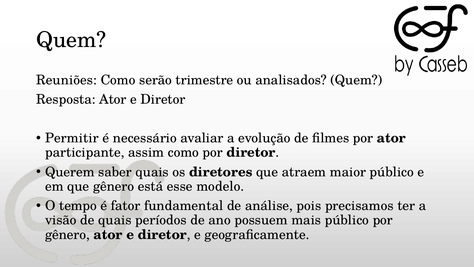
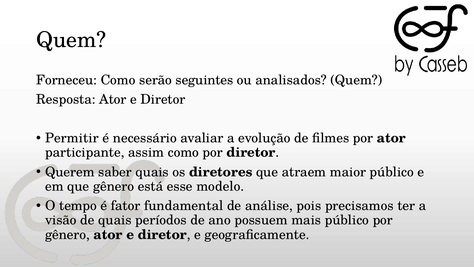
Reuniões: Reuniões -> Forneceu
trimestre: trimestre -> seguintes
